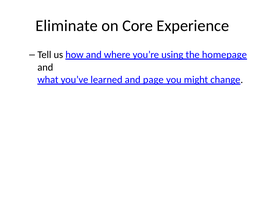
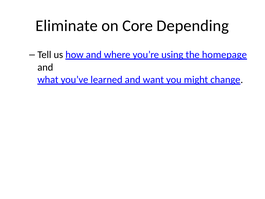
Experience: Experience -> Depending
page: page -> want
